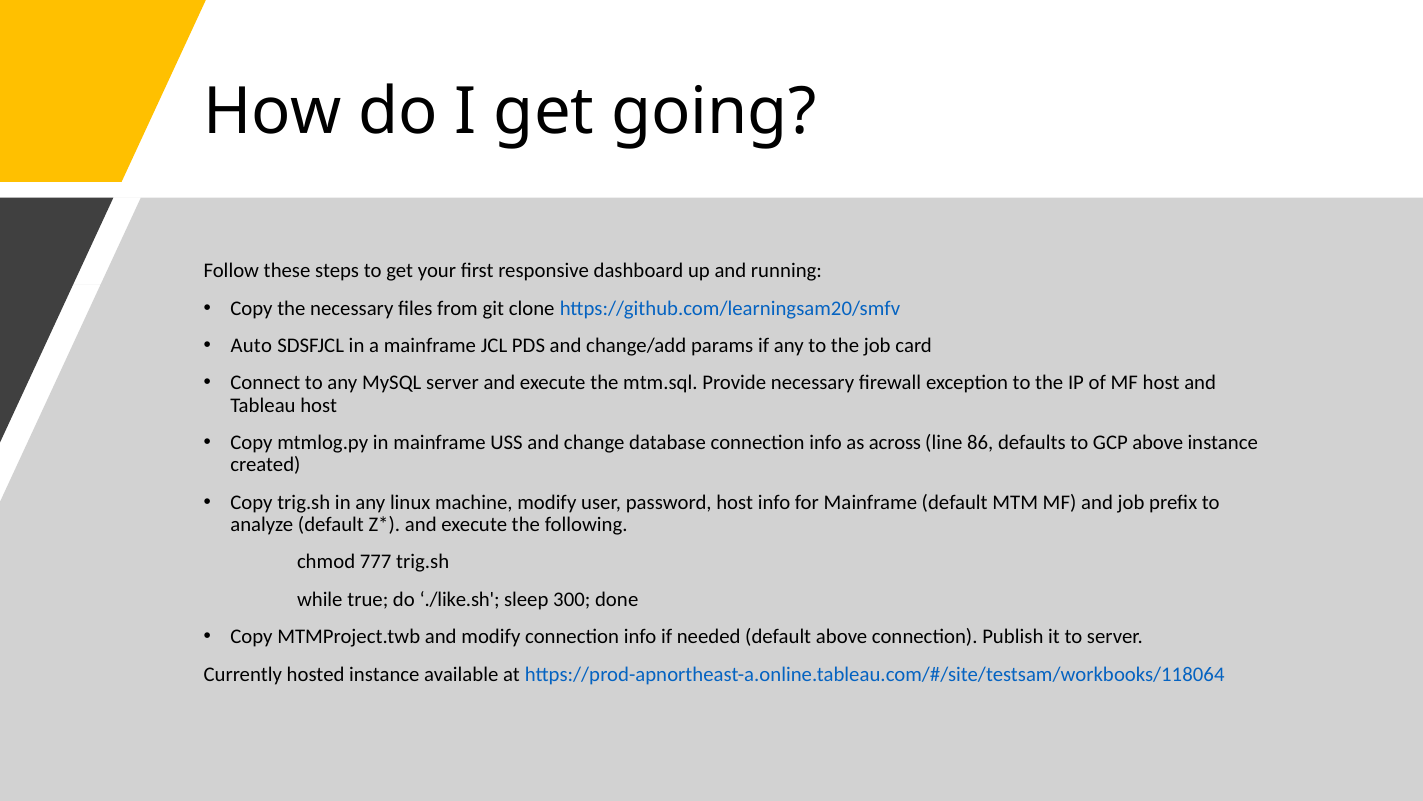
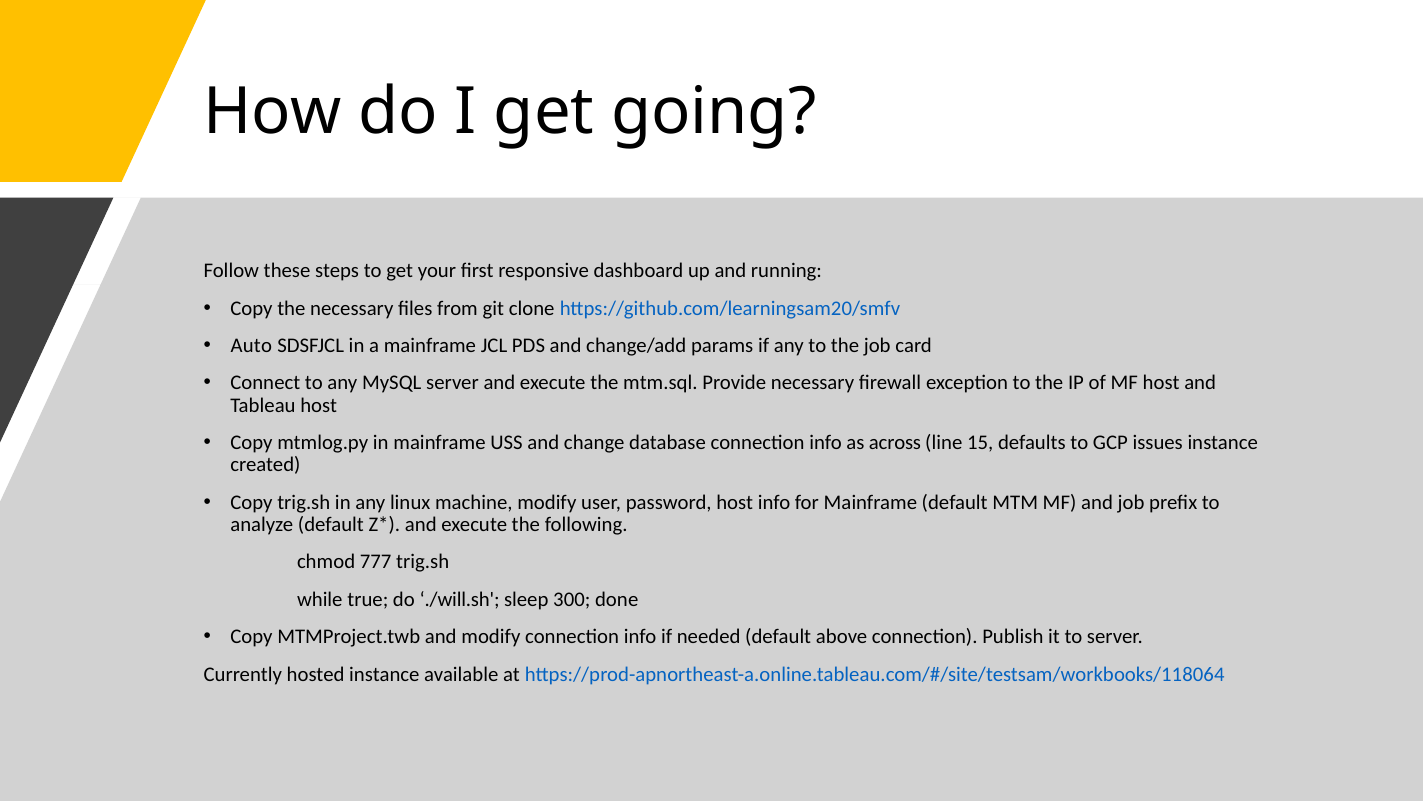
86: 86 -> 15
GCP above: above -> issues
./like.sh: ./like.sh -> ./will.sh
